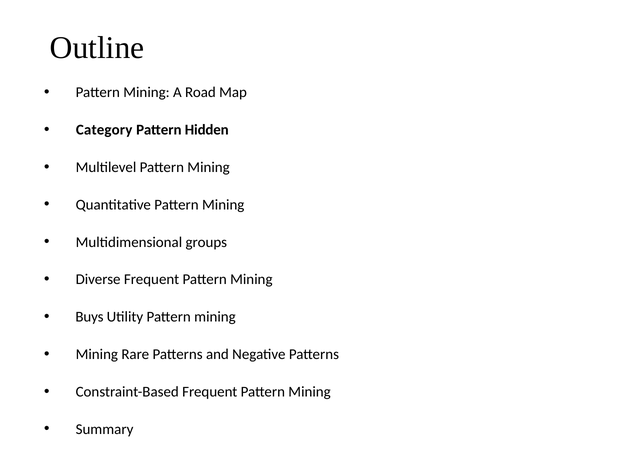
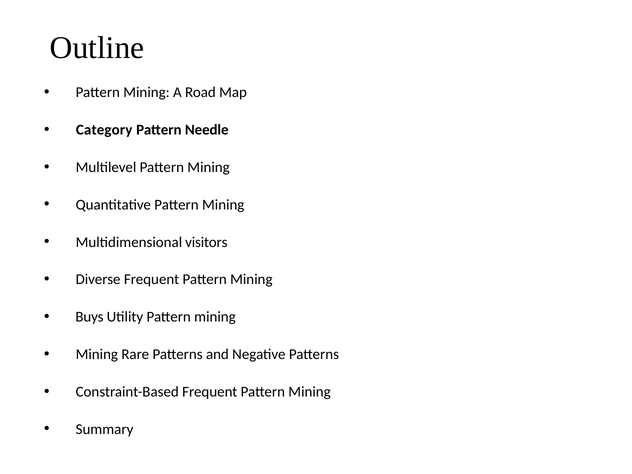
Hidden: Hidden -> Needle
groups: groups -> visitors
